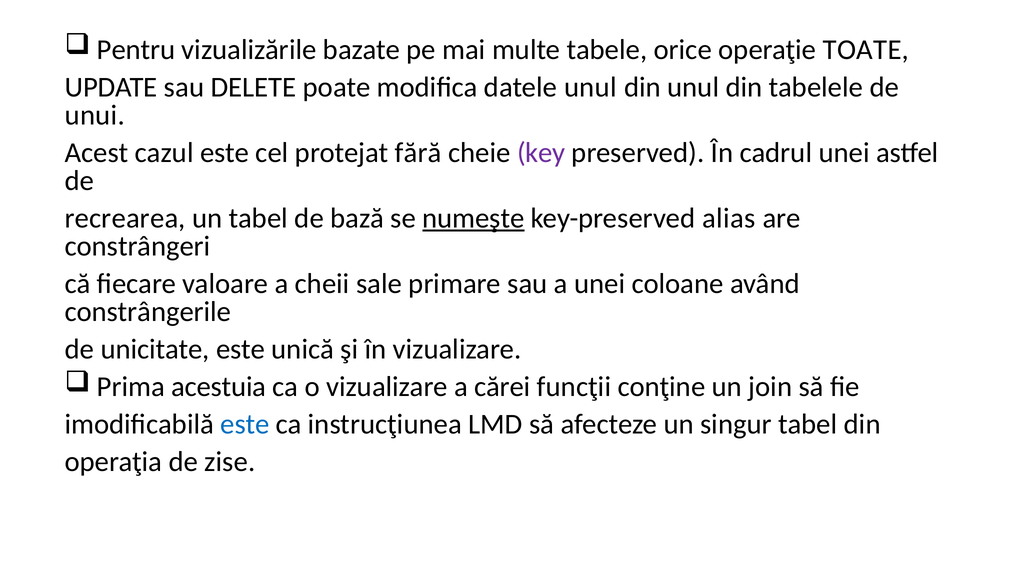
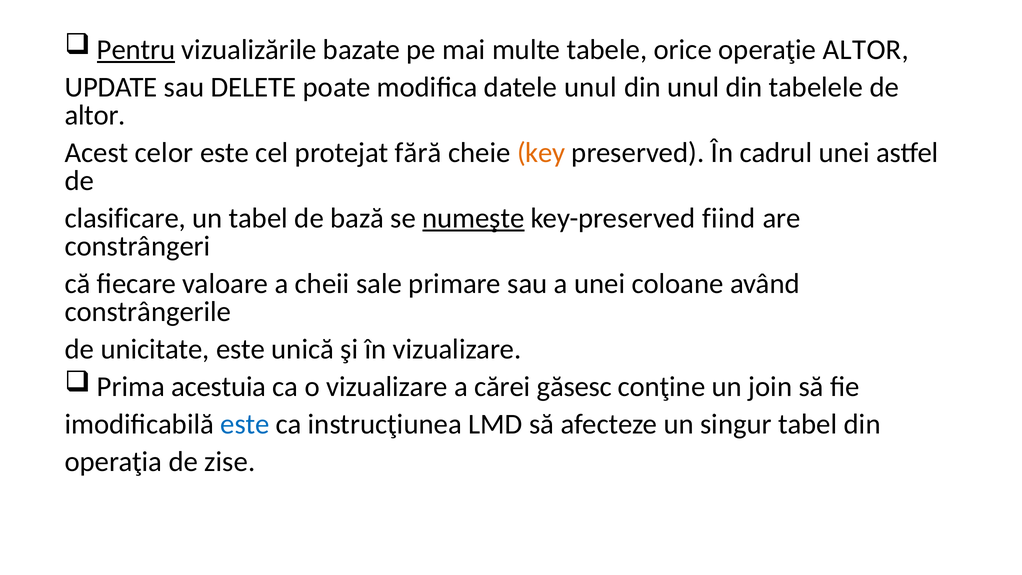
Pentru underline: none -> present
operaţie TOATE: TOATE -> ALTOR
unui at (95, 115): unui -> altor
cazul: cazul -> celor
key colour: purple -> orange
recrearea: recrearea -> clasificare
alias: alias -> fiind
funcţii: funcţii -> găsesc
